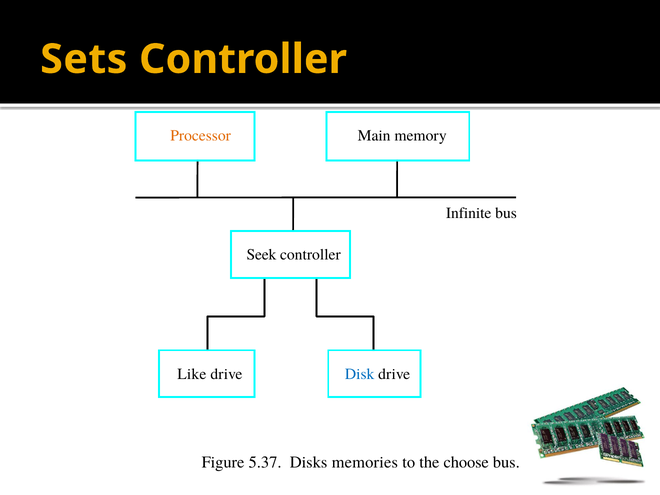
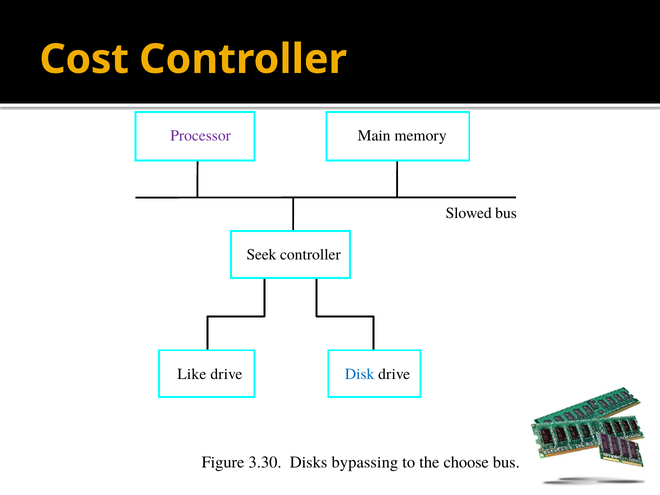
Sets: Sets -> Cost
Processor colour: orange -> purple
Infinite: Infinite -> Slowed
5.37: 5.37 -> 3.30
memories: memories -> bypassing
